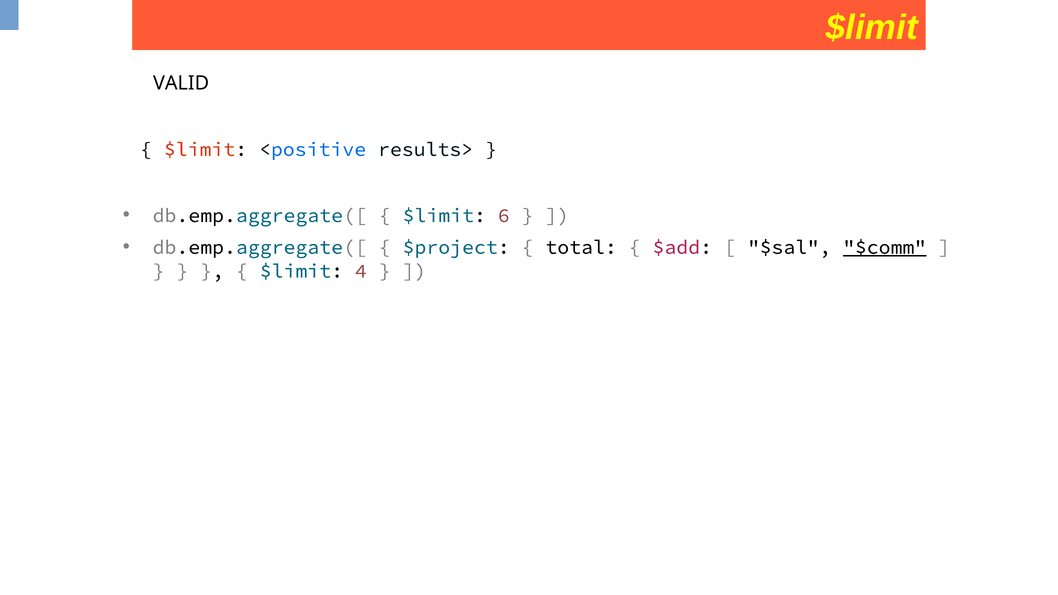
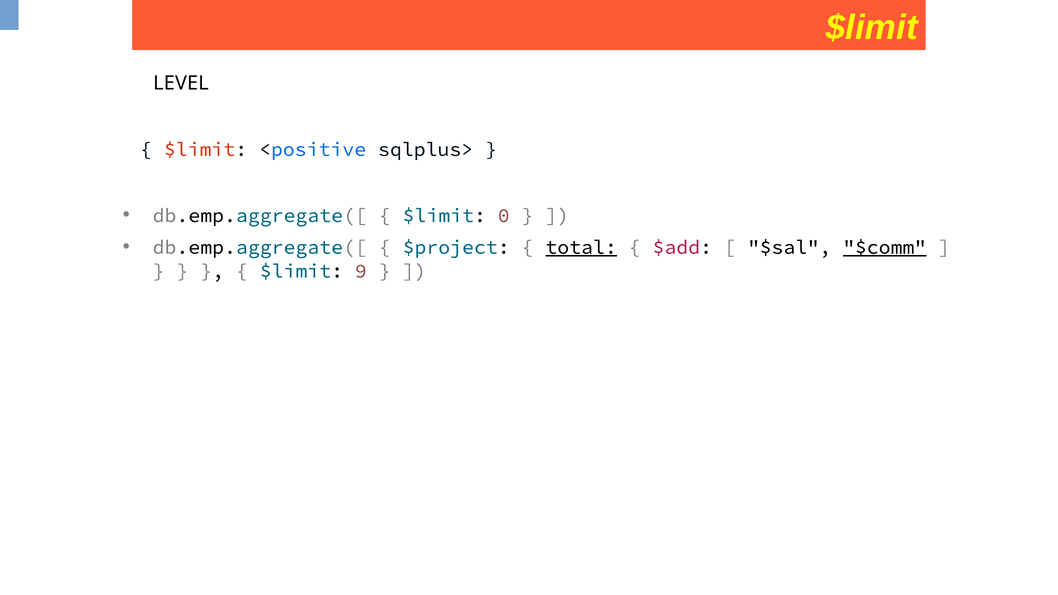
VALID: VALID -> LEVEL
results>: results> -> sqlplus>
6: 6 -> 0
total underline: none -> present
4: 4 -> 9
